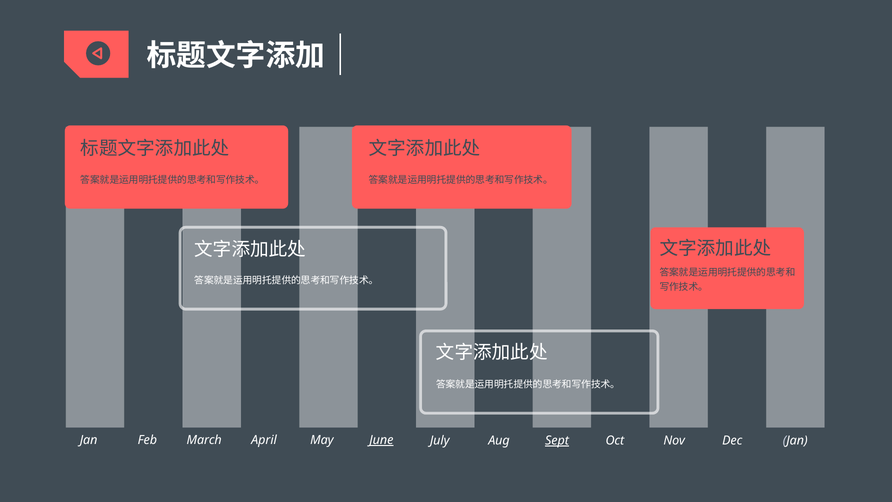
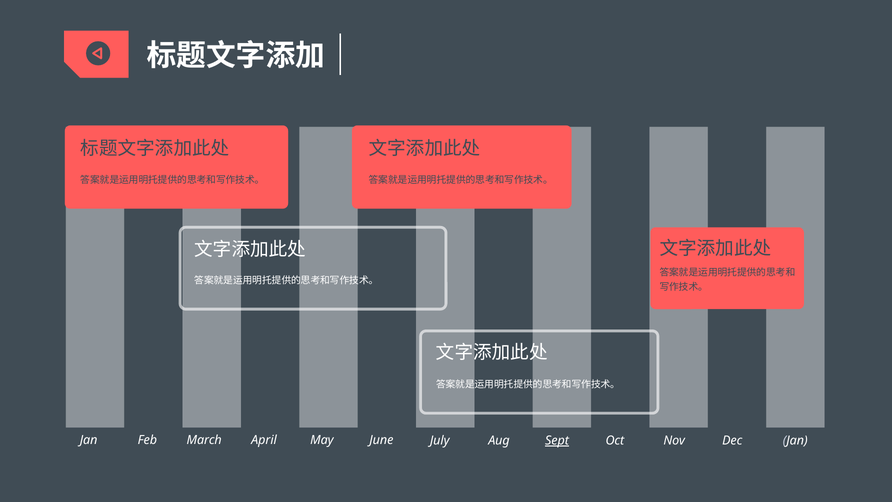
June underline: present -> none
